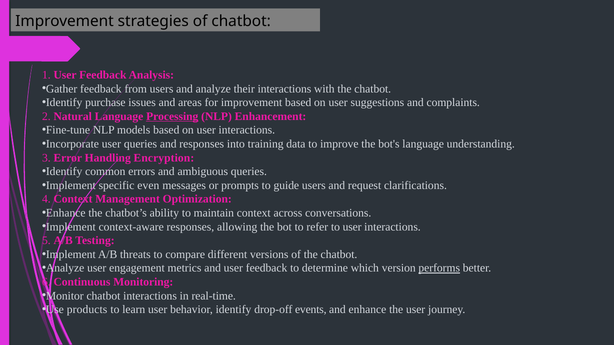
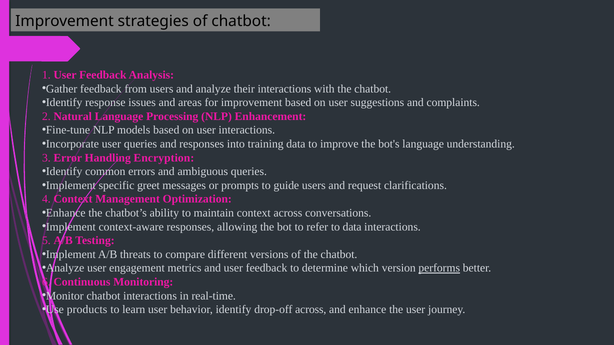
purchase: purchase -> response
Processing underline: present -> none
even: even -> greet
to user: user -> data
drop-off events: events -> across
